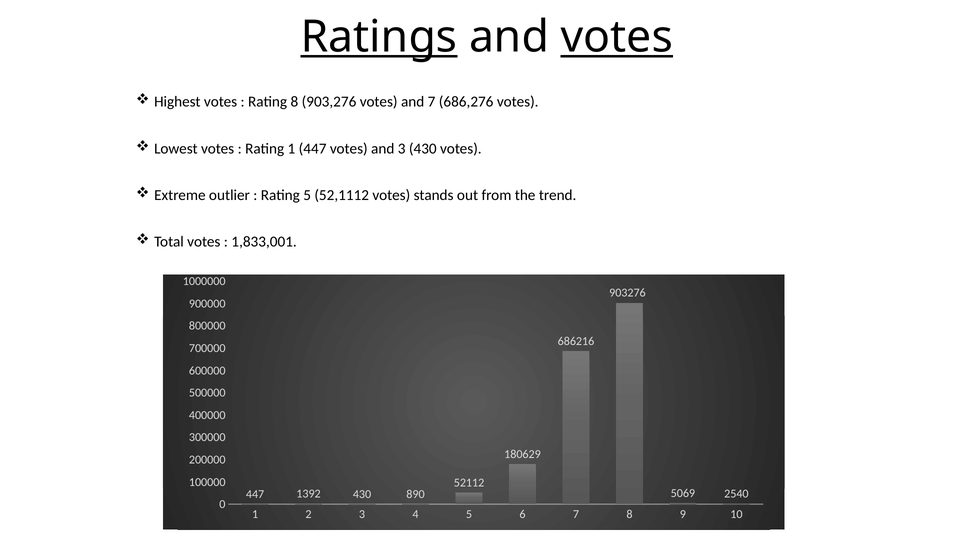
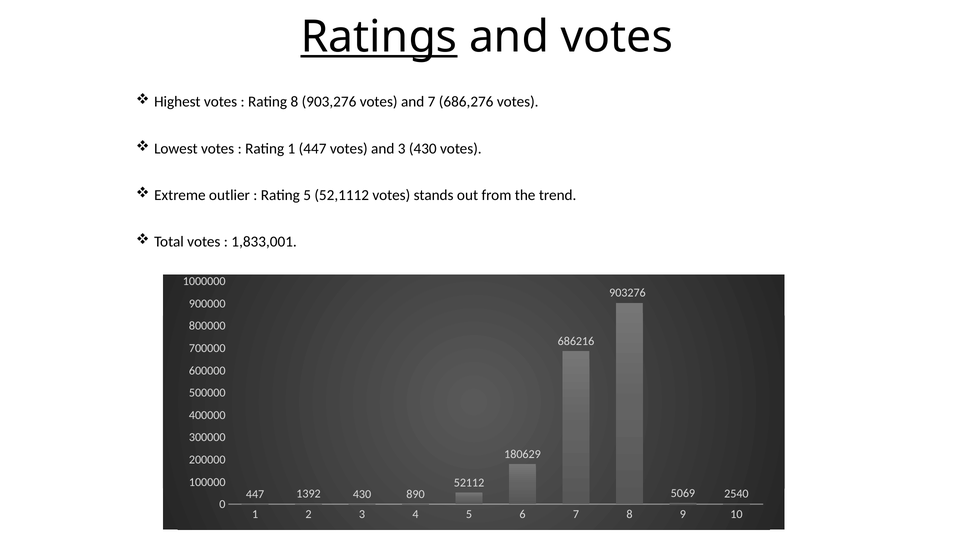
votes at (617, 37) underline: present -> none
